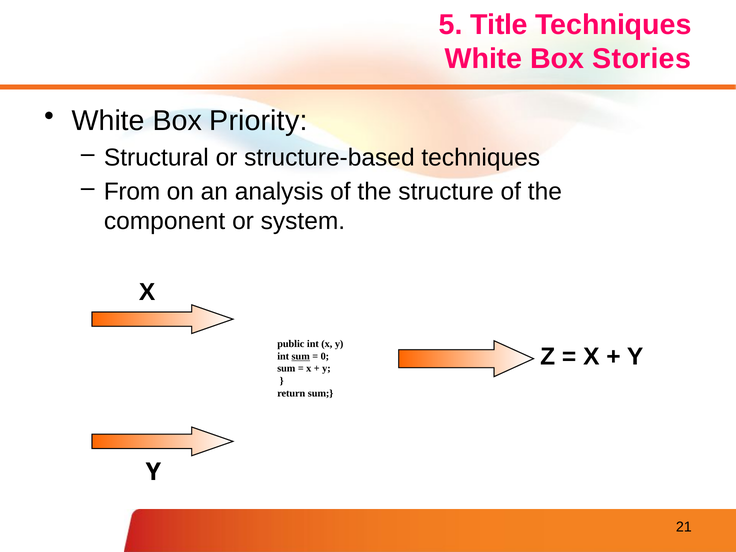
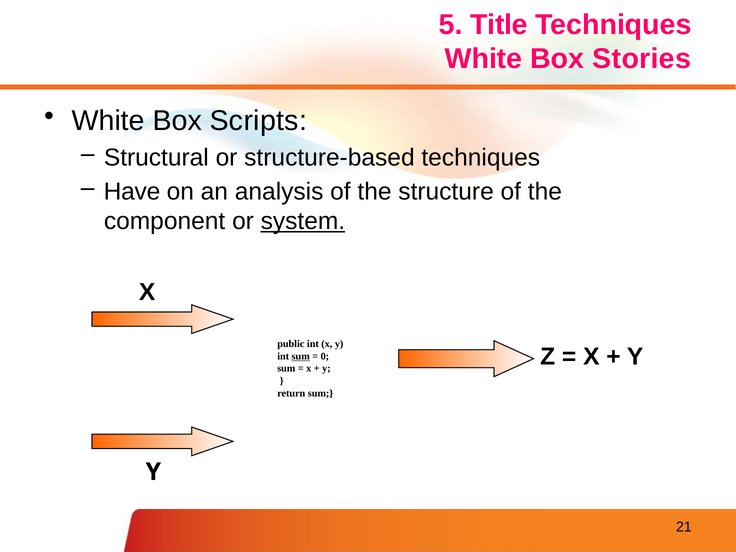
Priority: Priority -> Scripts
From: From -> Have
system underline: none -> present
